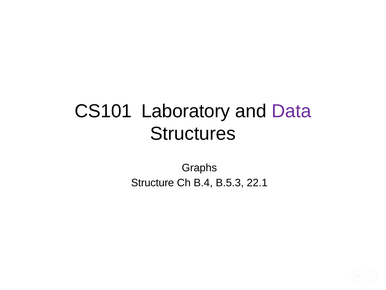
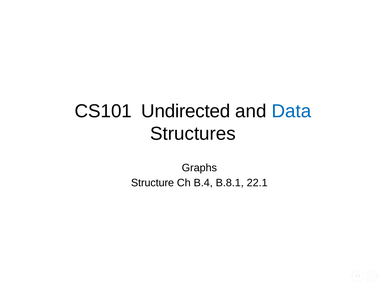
Laboratory: Laboratory -> Undirected
Data colour: purple -> blue
B.5.3: B.5.3 -> B.8.1
